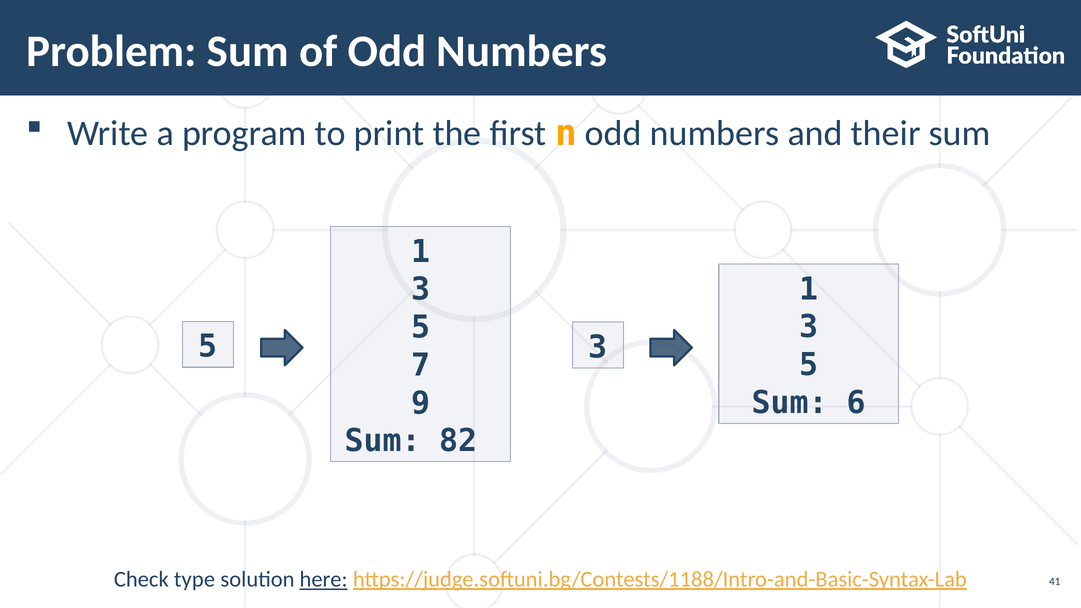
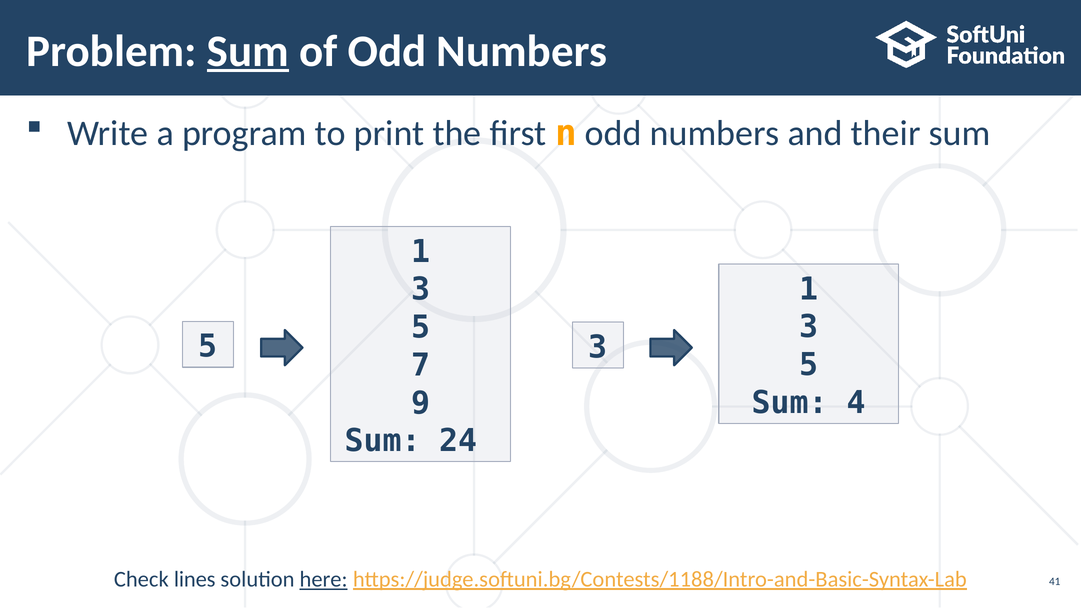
Sum at (248, 51) underline: none -> present
6: 6 -> 4
82: 82 -> 24
type: type -> lines
